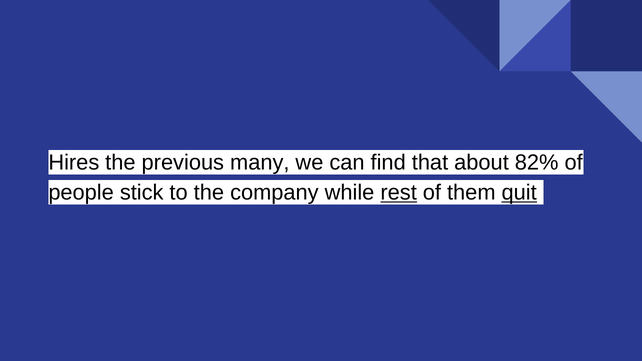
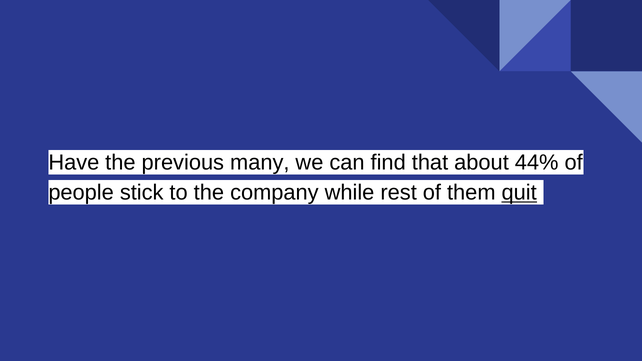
Hires: Hires -> Have
82%: 82% -> 44%
rest underline: present -> none
